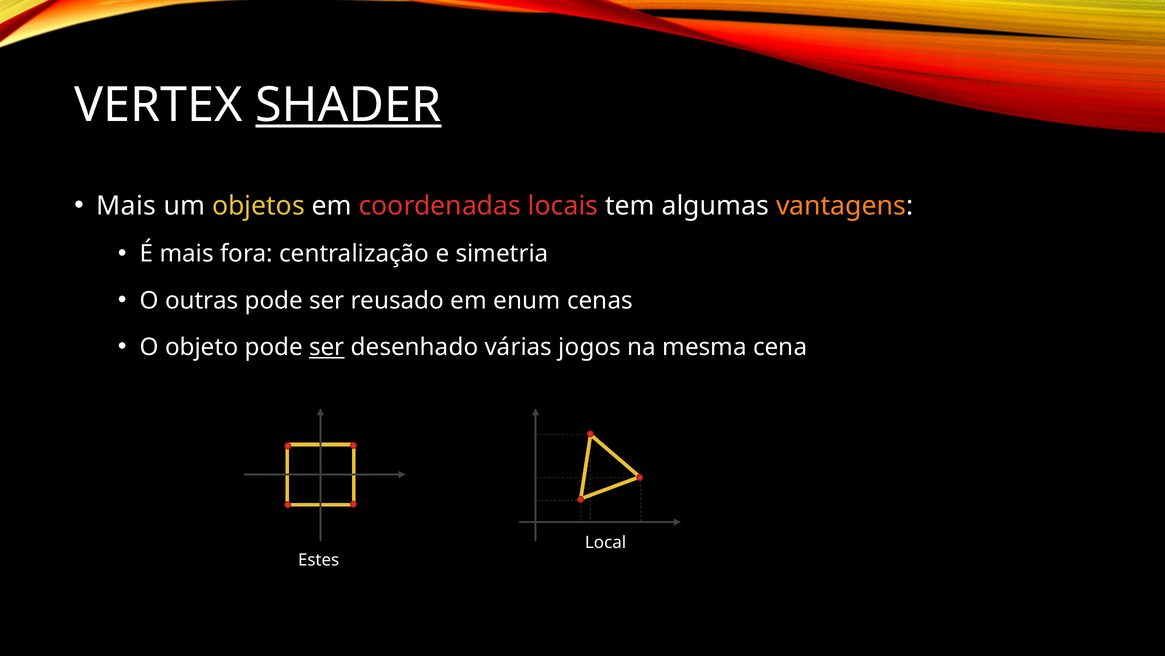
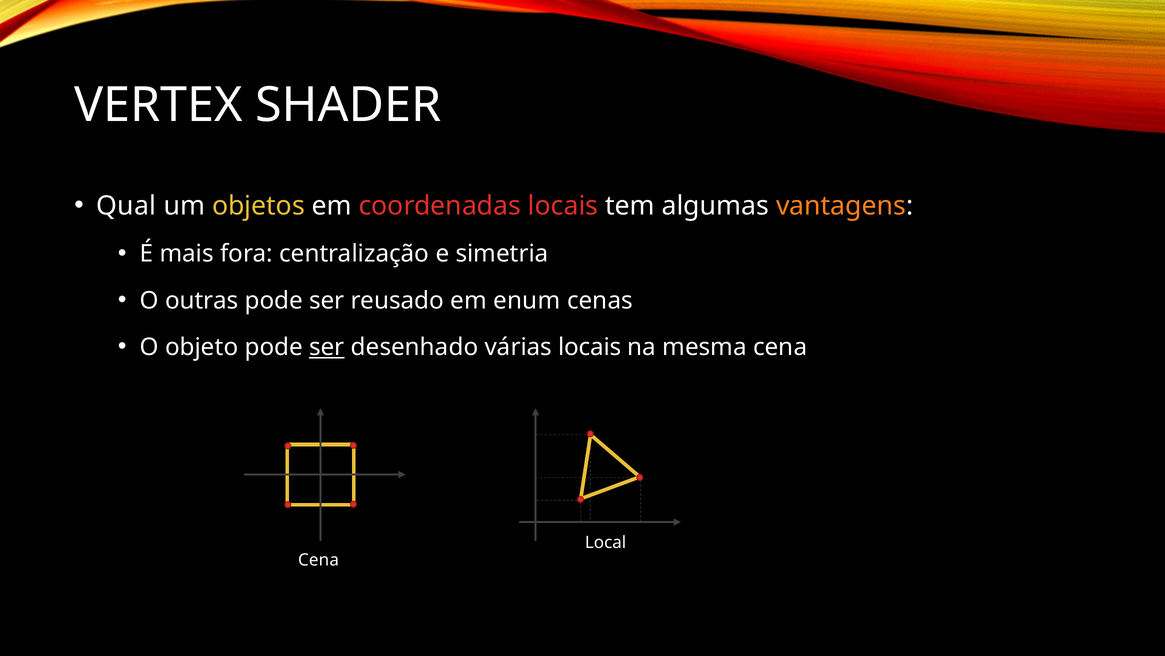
SHADER underline: present -> none
Mais at (126, 206): Mais -> Qual
várias jogos: jogos -> locais
Estes at (319, 559): Estes -> Cena
